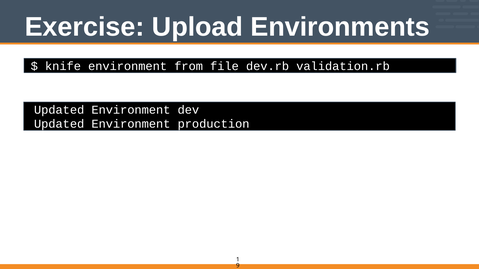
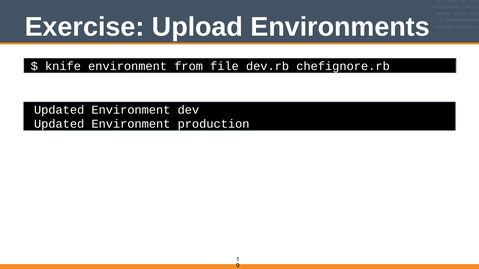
validation.rb: validation.rb -> chefignore.rb
